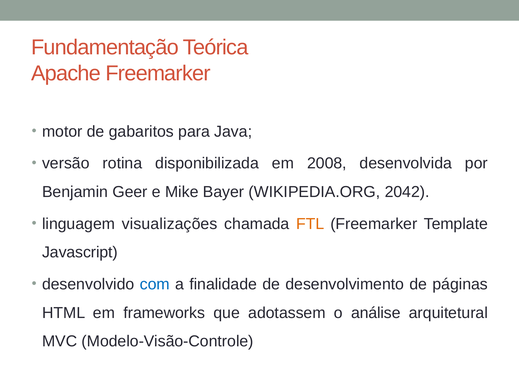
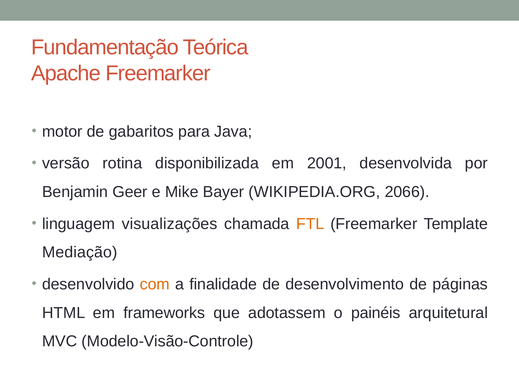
2008: 2008 -> 2001
2042: 2042 -> 2066
Javascript: Javascript -> Mediação
com colour: blue -> orange
análise: análise -> painéis
